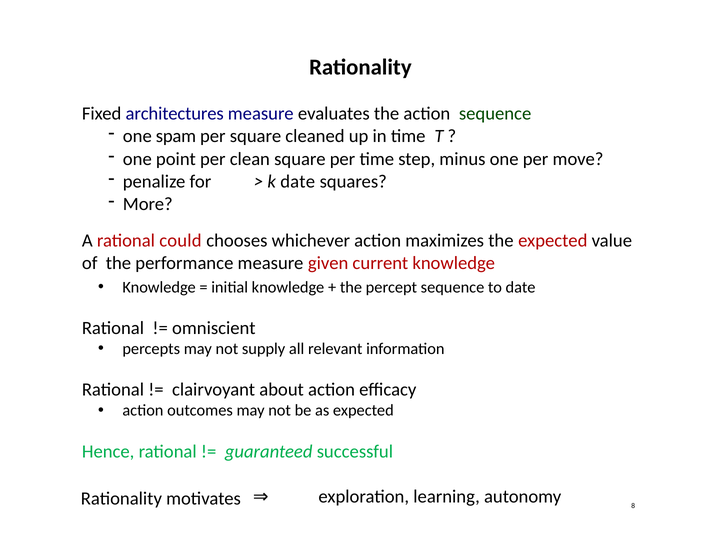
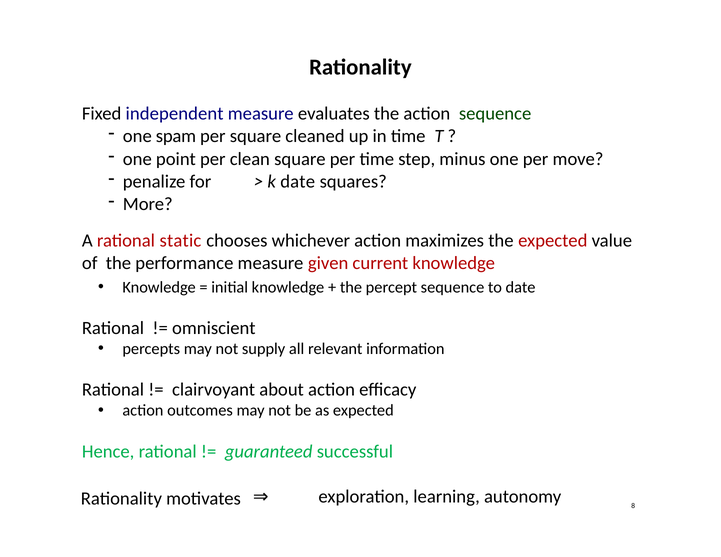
architectures: architectures -> independent
could: could -> static
